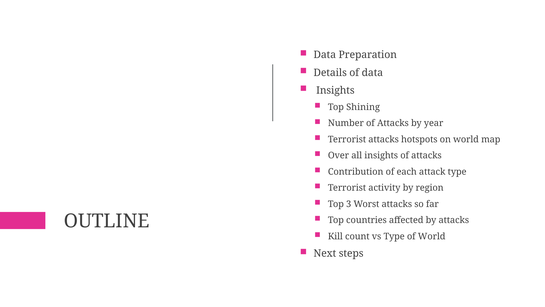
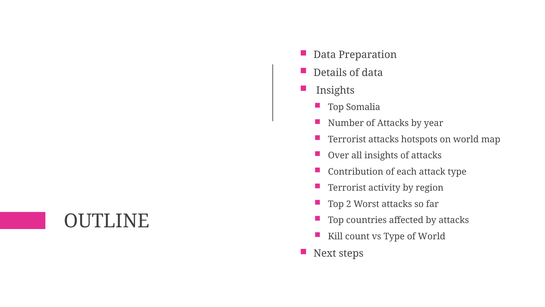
Shining: Shining -> Somalia
3: 3 -> 2
